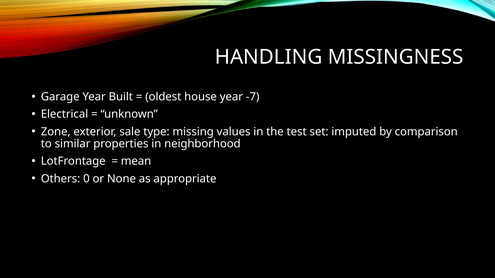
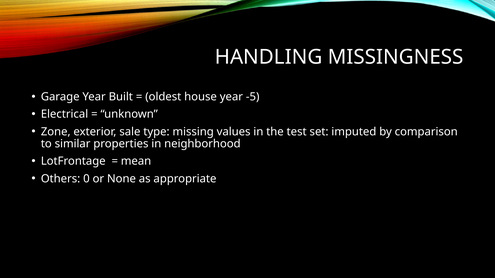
-7: -7 -> -5
